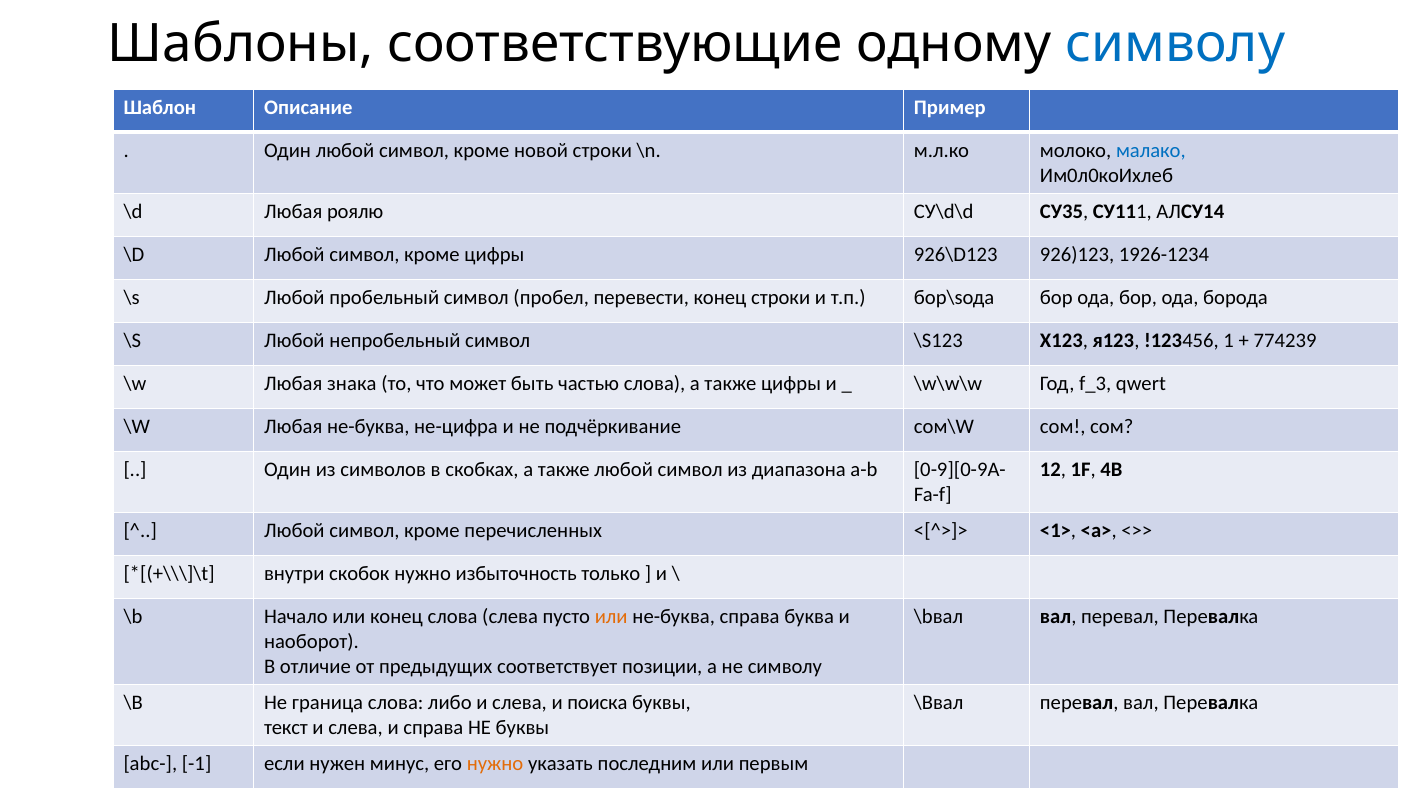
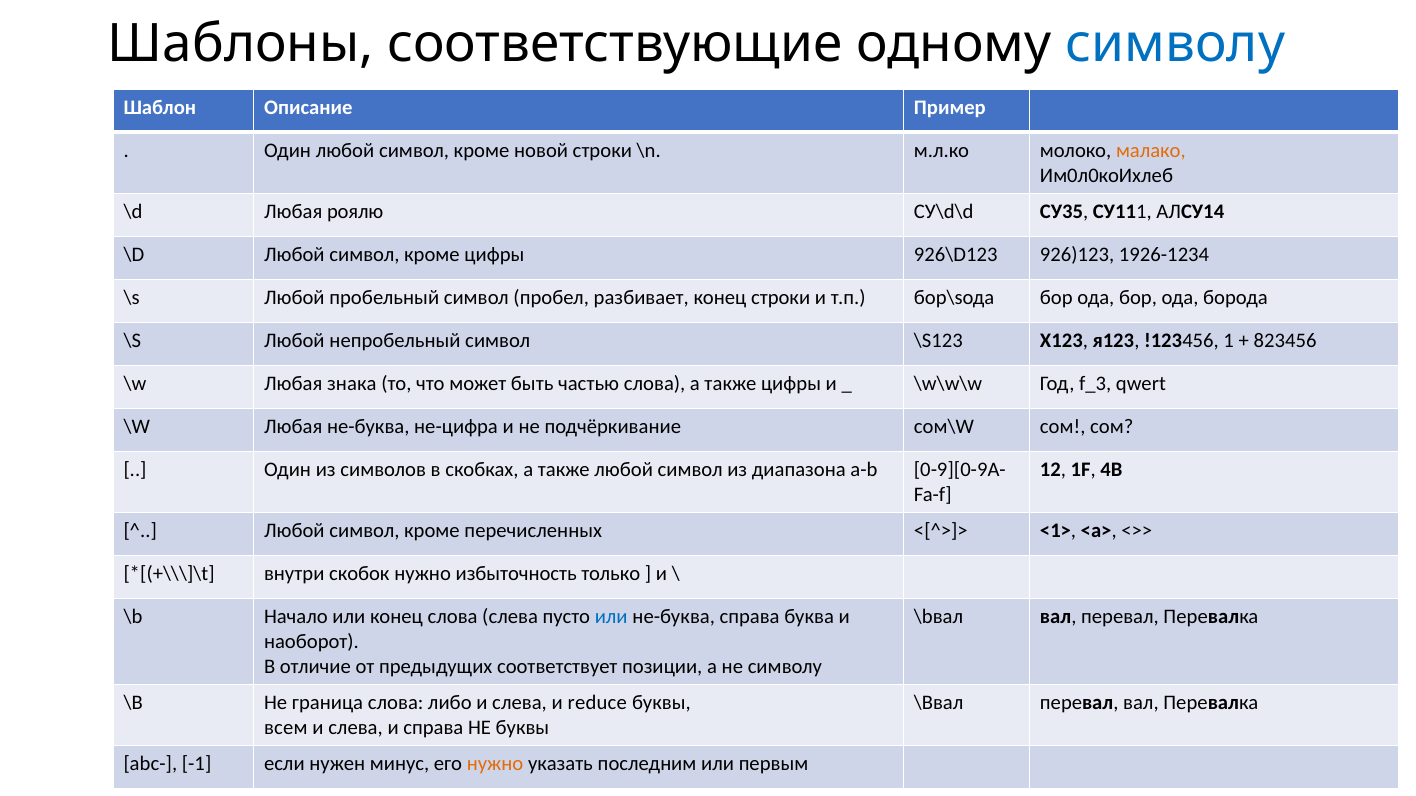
малако colour: blue -> orange
перевести: перевести -> разбивает
774239: 774239 -> 823456
или at (611, 617) colour: orange -> blue
поиска: поиска -> reduce
текст: текст -> всем
